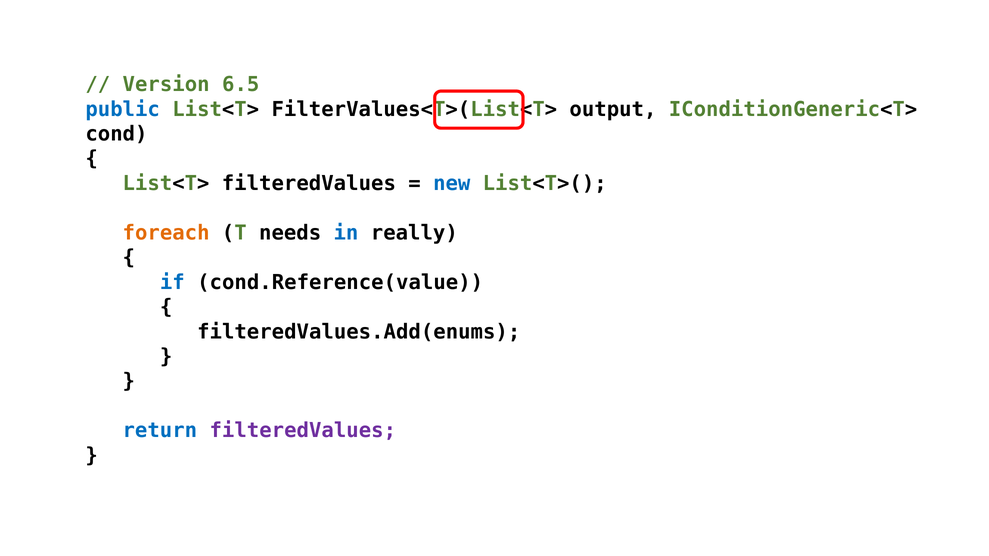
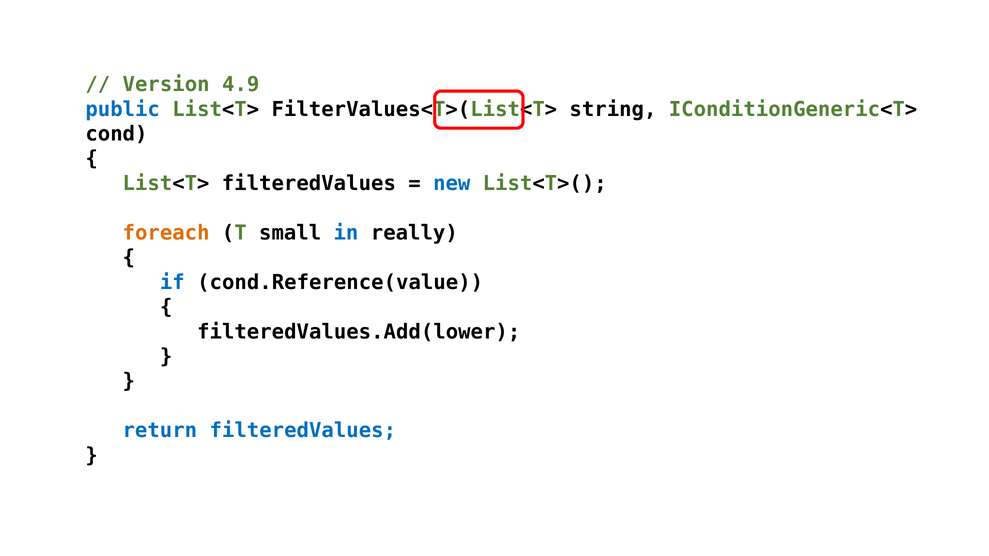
6.5: 6.5 -> 4.9
output: output -> string
needs: needs -> small
filteredValues.Add(enums: filteredValues.Add(enums -> filteredValues.Add(lower
filteredValues at (303, 431) colour: purple -> blue
